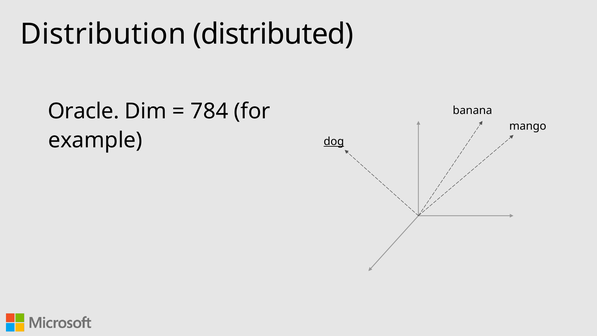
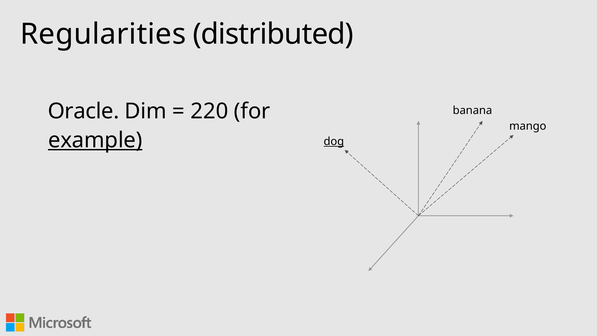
Distribution: Distribution -> Regularities
784: 784 -> 220
example underline: none -> present
